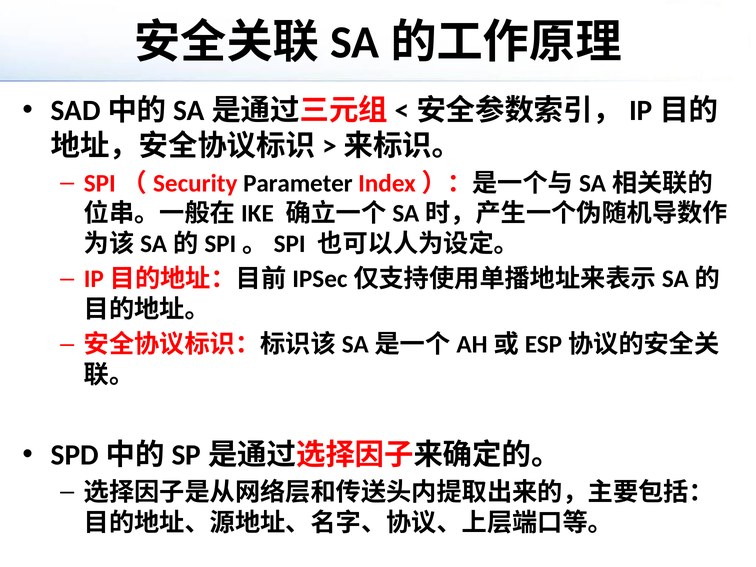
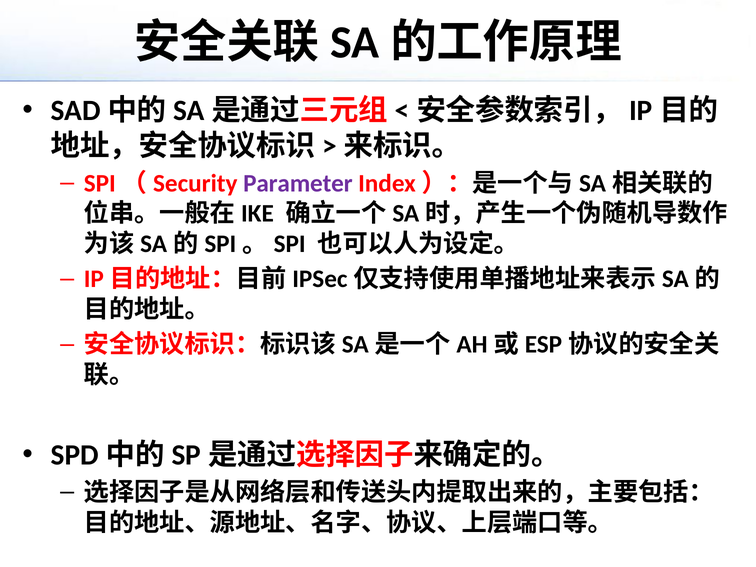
Parameter colour: black -> purple
